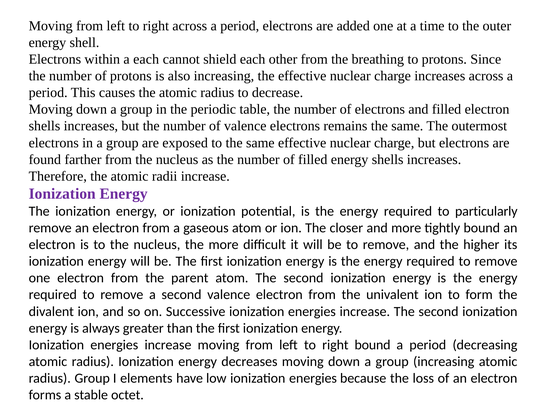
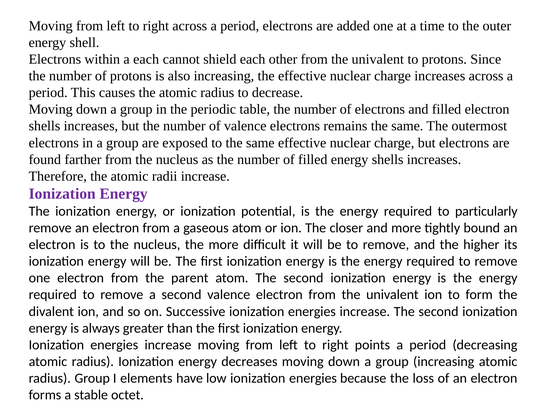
other from the breathing: breathing -> univalent
right bound: bound -> points
